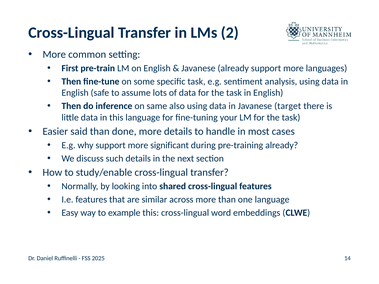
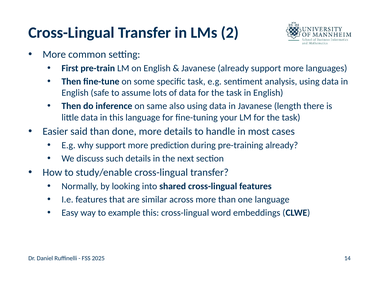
target: target -> length
significant: significant -> prediction
